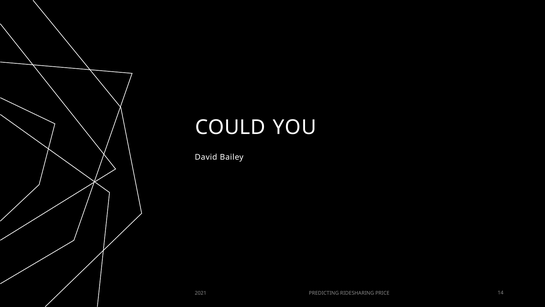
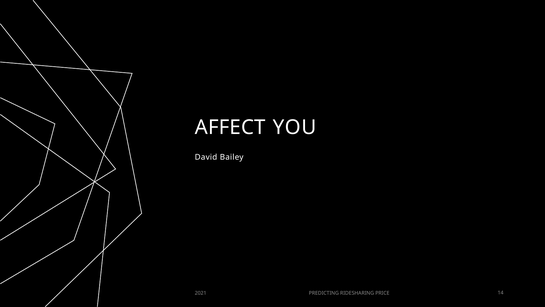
COULD: COULD -> AFFECT
